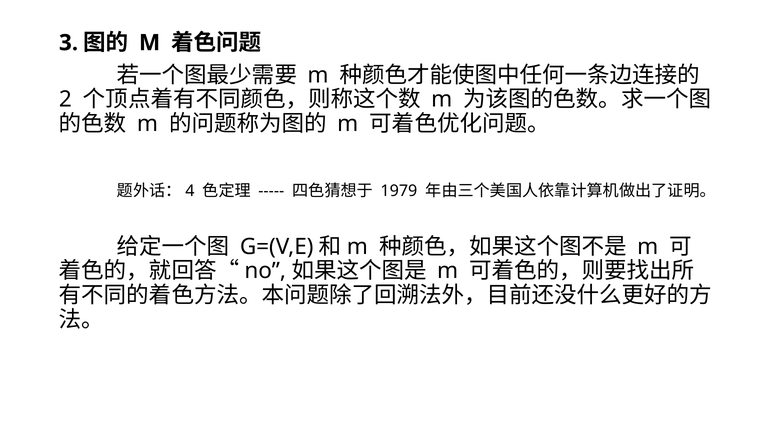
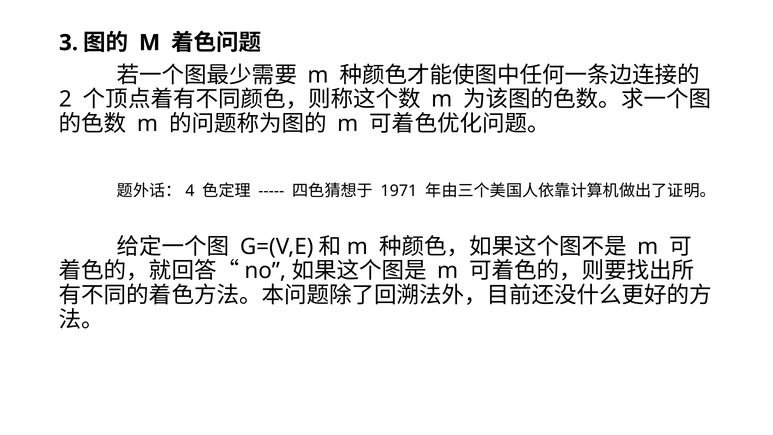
1979: 1979 -> 1971
